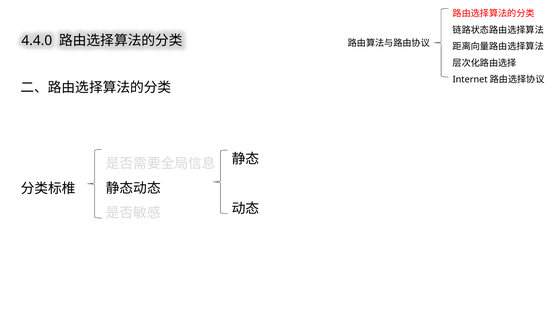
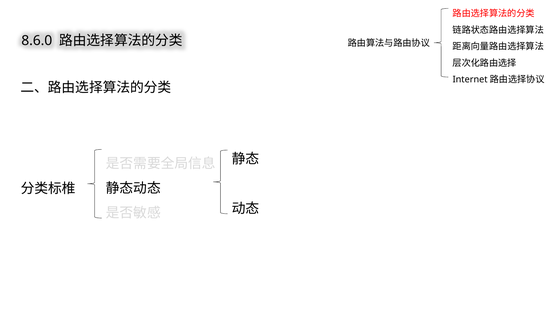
4.4.0: 4.4.0 -> 8.6.0
